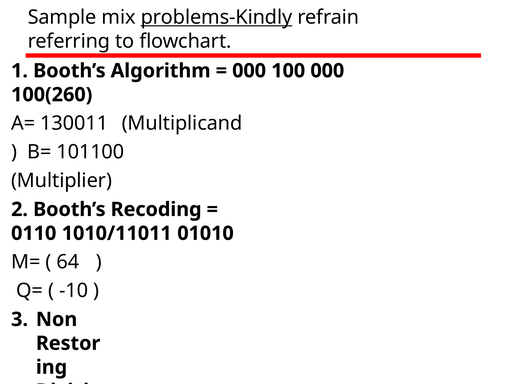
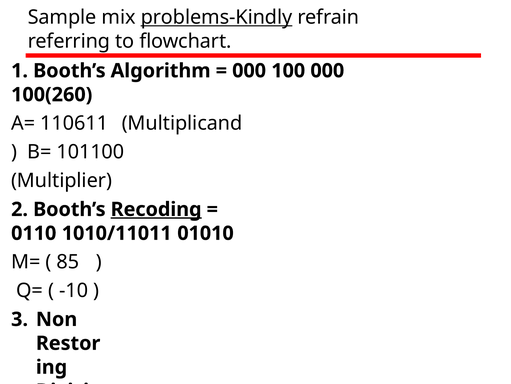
130011: 130011 -> 110611
Recoding underline: none -> present
64: 64 -> 85
